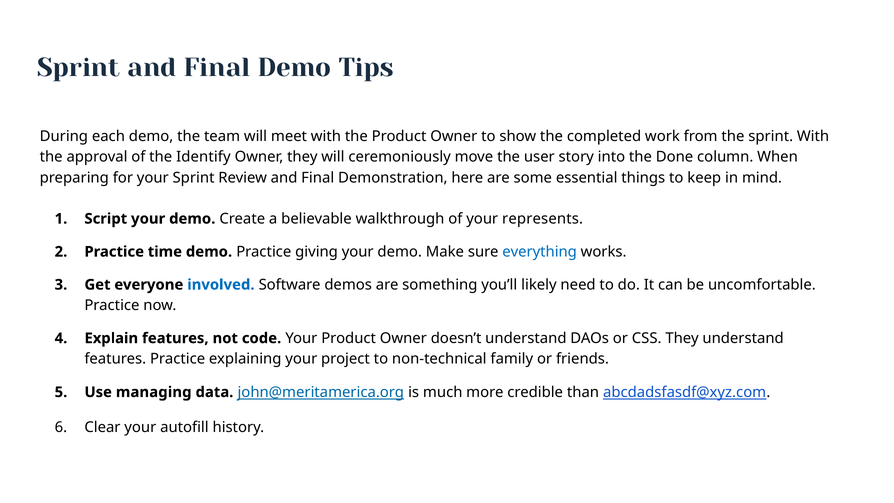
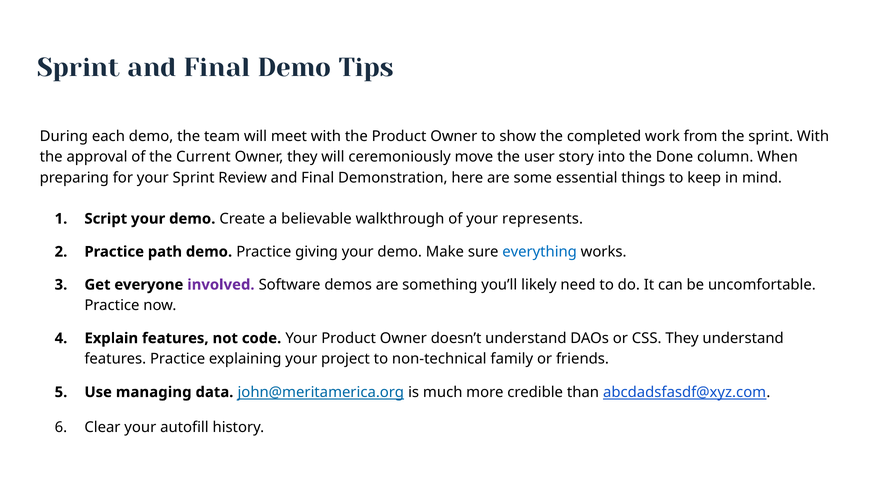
Identify: Identify -> Current
time: time -> path
involved colour: blue -> purple
